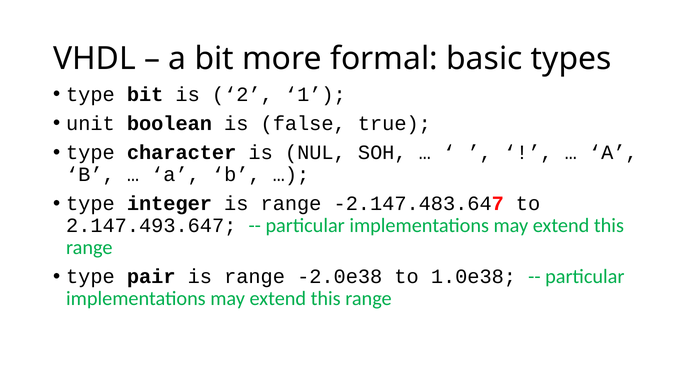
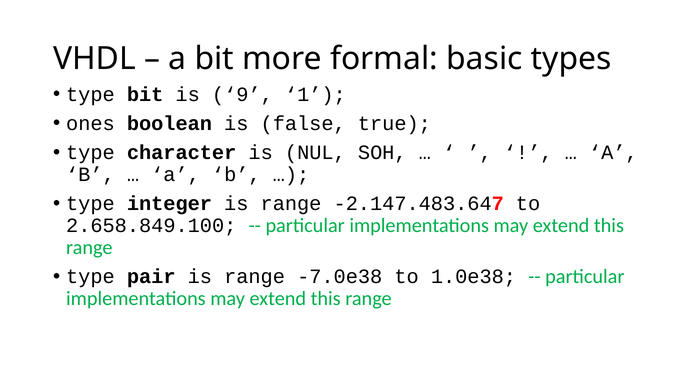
2: 2 -> 9
unit: unit -> ones
2.147.493.647: 2.147.493.647 -> 2.658.849.100
-2.0e38: -2.0e38 -> -7.0e38
